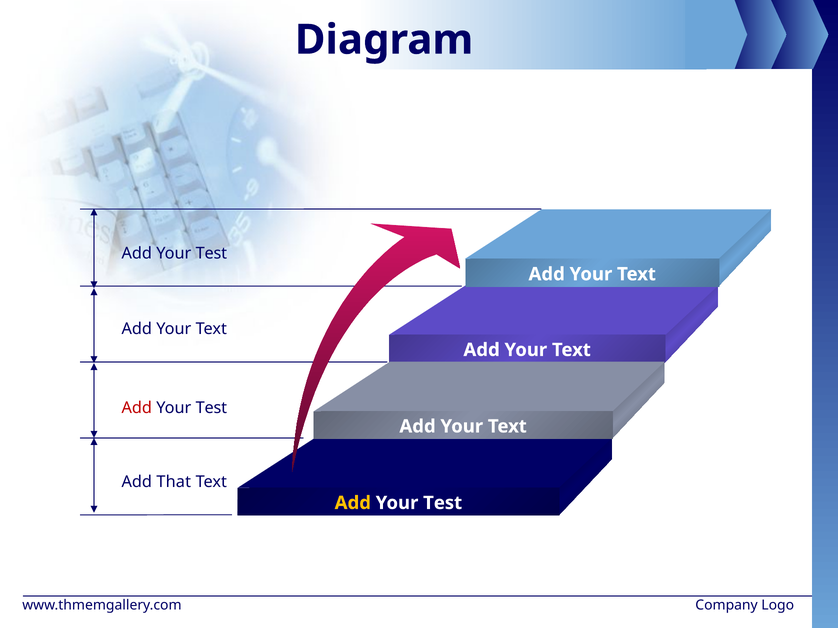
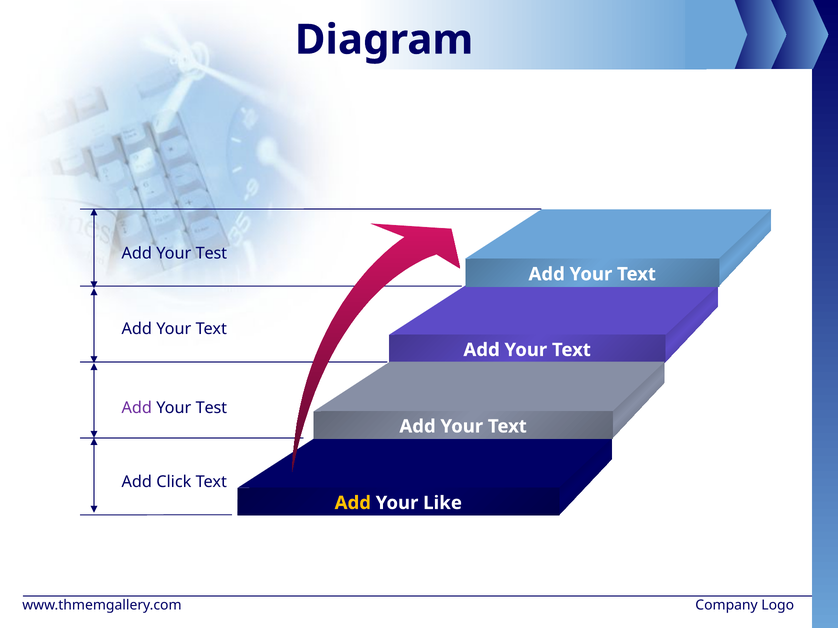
Add at (137, 408) colour: red -> purple
That: That -> Click
Test at (443, 503): Test -> Like
